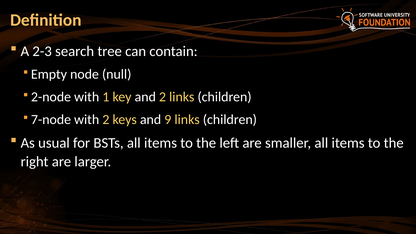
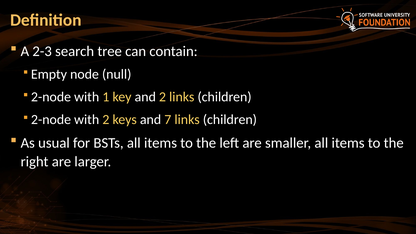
7-node at (51, 120): 7-node -> 2-node
9: 9 -> 7
